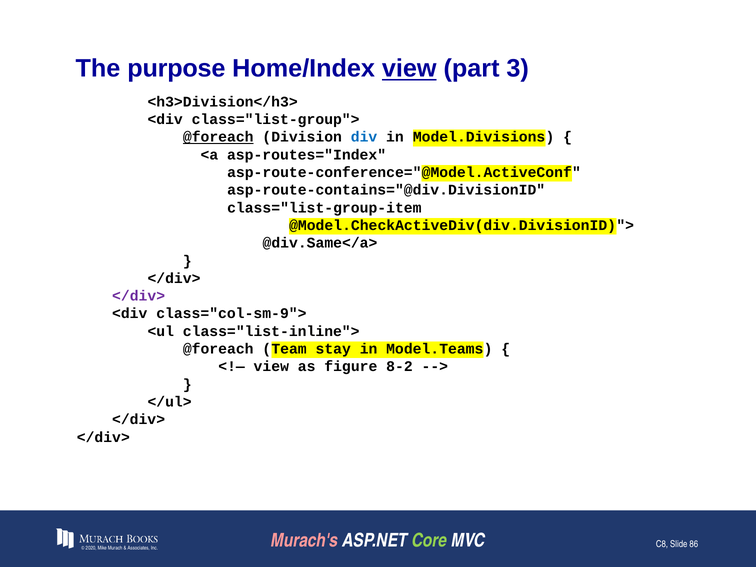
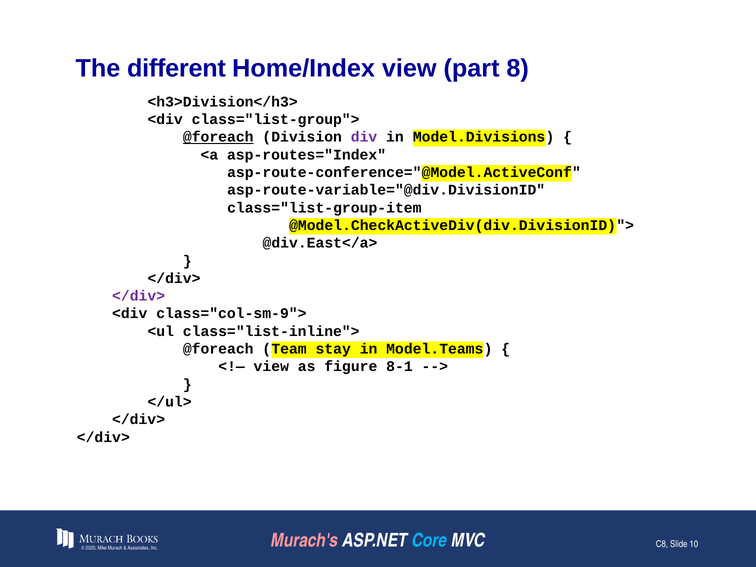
purpose: purpose -> different
view at (409, 69) underline: present -> none
3: 3 -> 8
div colour: blue -> purple
asp-route-contains="@div.DivisionID: asp-route-contains="@div.DivisionID -> asp-route-variable="@div.DivisionID
@div.Same</a>: @div.Same</a> -> @div.East</a>
8-2: 8-2 -> 8-1
Core colour: light green -> light blue
86: 86 -> 10
